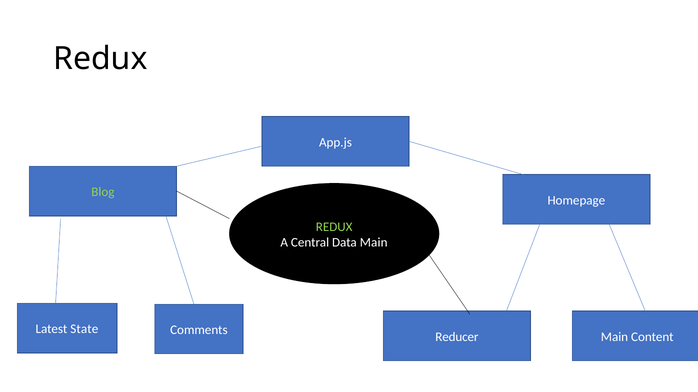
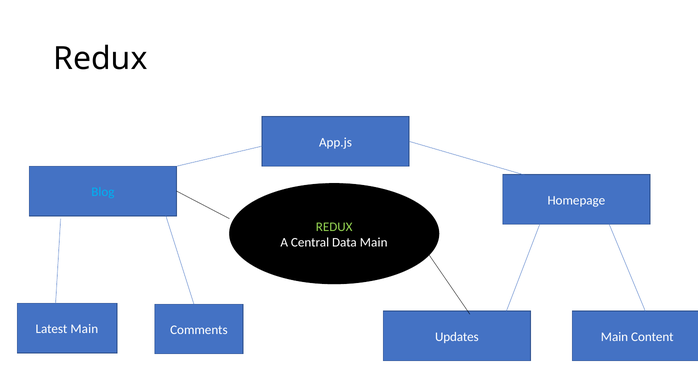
Blog colour: light green -> light blue
Latest State: State -> Main
Reducer: Reducer -> Updates
